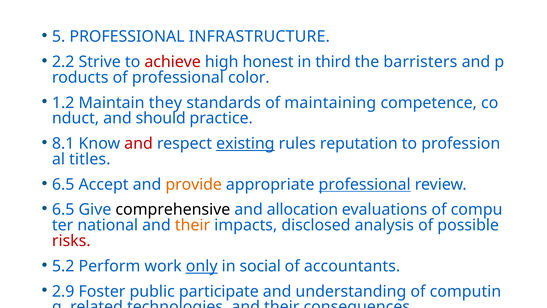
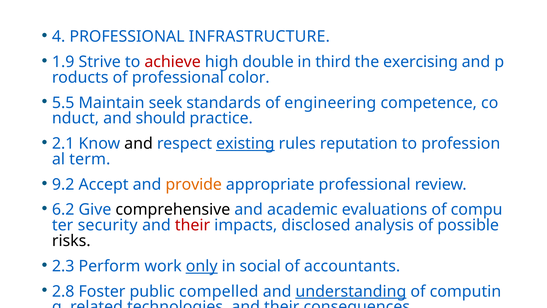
5: 5 -> 4
2.2: 2.2 -> 1.9
honest: honest -> double
barristers: barristers -> exercising
1.2: 1.2 -> 5.5
they: they -> seek
maintaining: maintaining -> engineering
8.1: 8.1 -> 2.1
and at (139, 143) colour: red -> black
titles: titles -> term
6.5 at (63, 184): 6.5 -> 9.2
professional at (365, 184) underline: present -> none
6.5 at (63, 209): 6.5 -> 6.2
allocation: allocation -> academic
national: national -> security
their at (192, 225) colour: orange -> red
risks colour: red -> black
5.2: 5.2 -> 2.3
2.9 at (63, 291): 2.9 -> 2.8
public participate: participate -> compelled
understanding underline: none -> present
